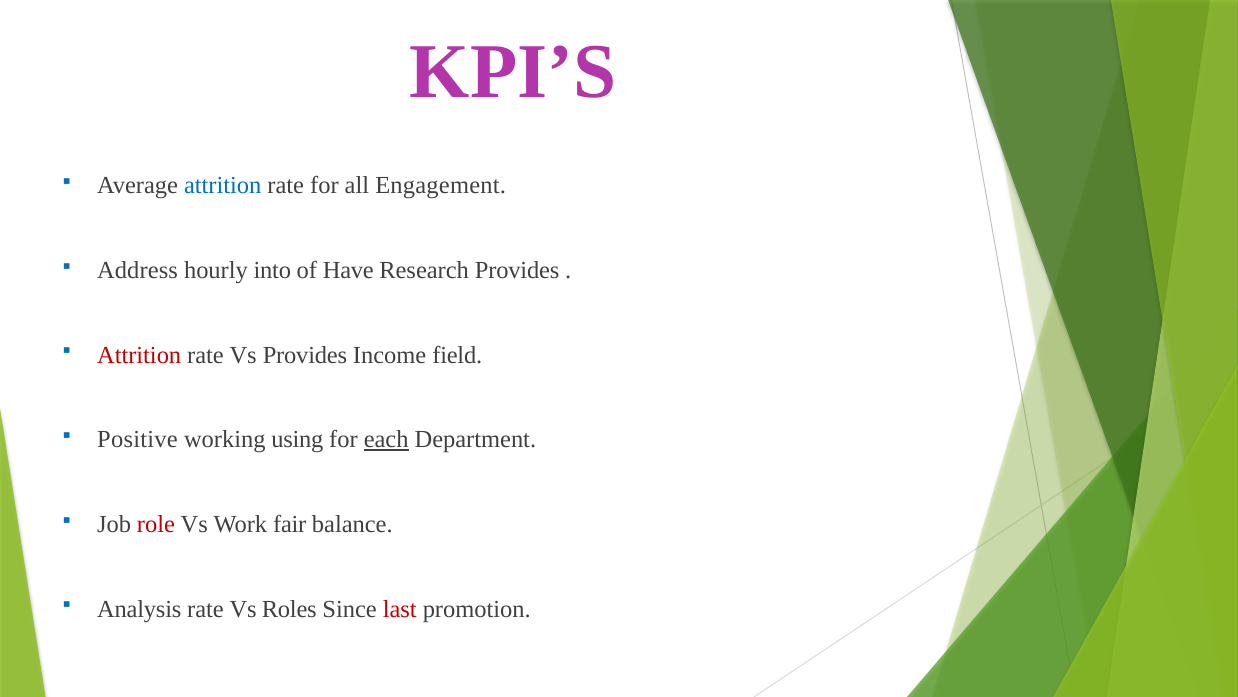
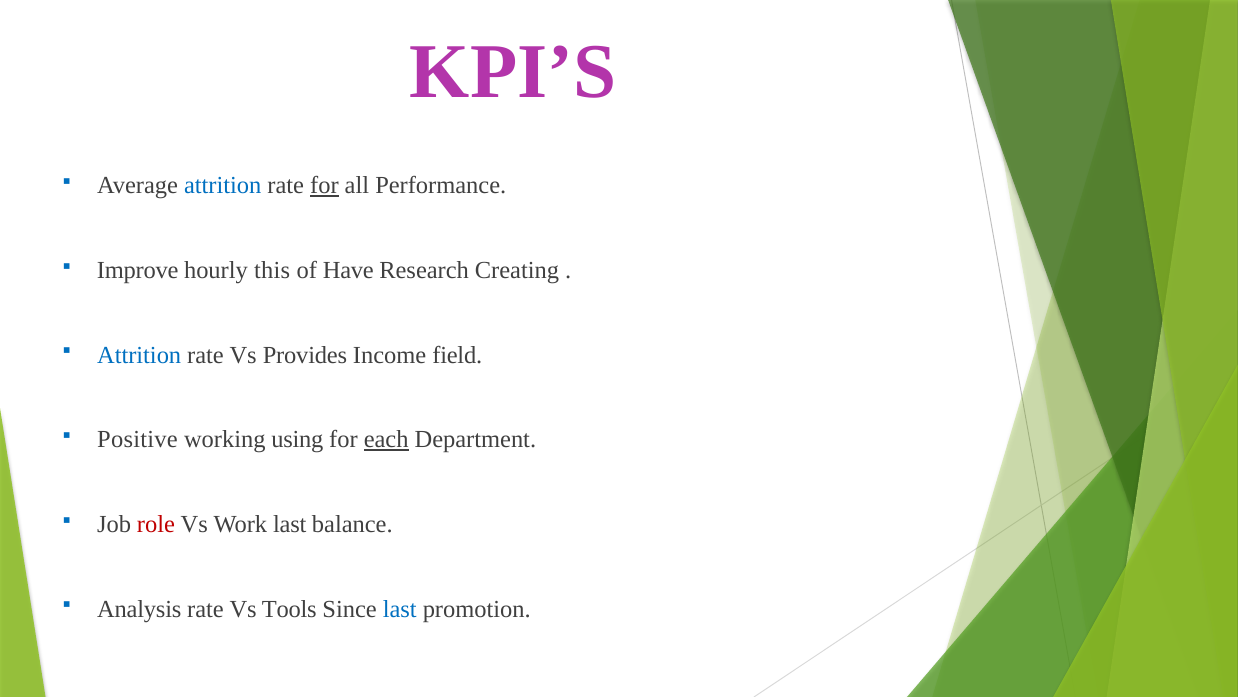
for at (324, 185) underline: none -> present
Engagement: Engagement -> Performance
Address: Address -> Improve
into: into -> this
Research Provides: Provides -> Creating
Attrition at (139, 355) colour: red -> blue
Work fair: fair -> last
Roles: Roles -> Tools
last at (400, 608) colour: red -> blue
